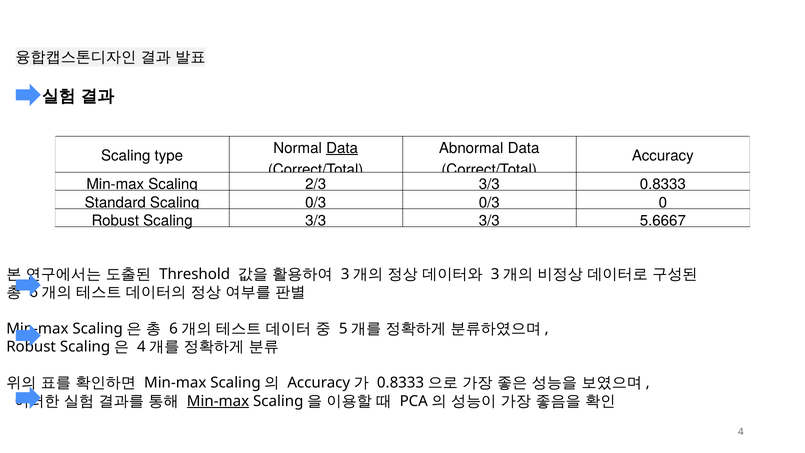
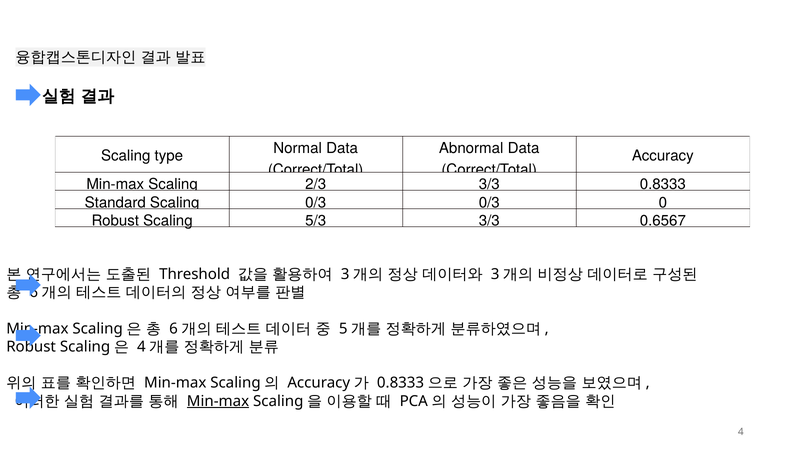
Data at (342, 148) underline: present -> none
Scaling 3/3: 3/3 -> 5/3
5.6667: 5.6667 -> 0.6567
